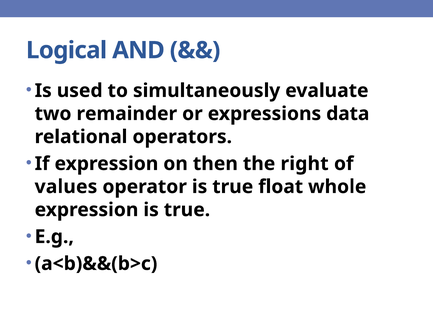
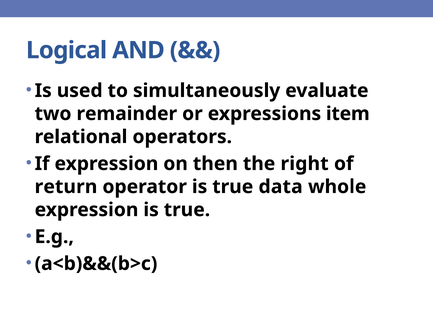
data: data -> item
values: values -> return
float: float -> data
